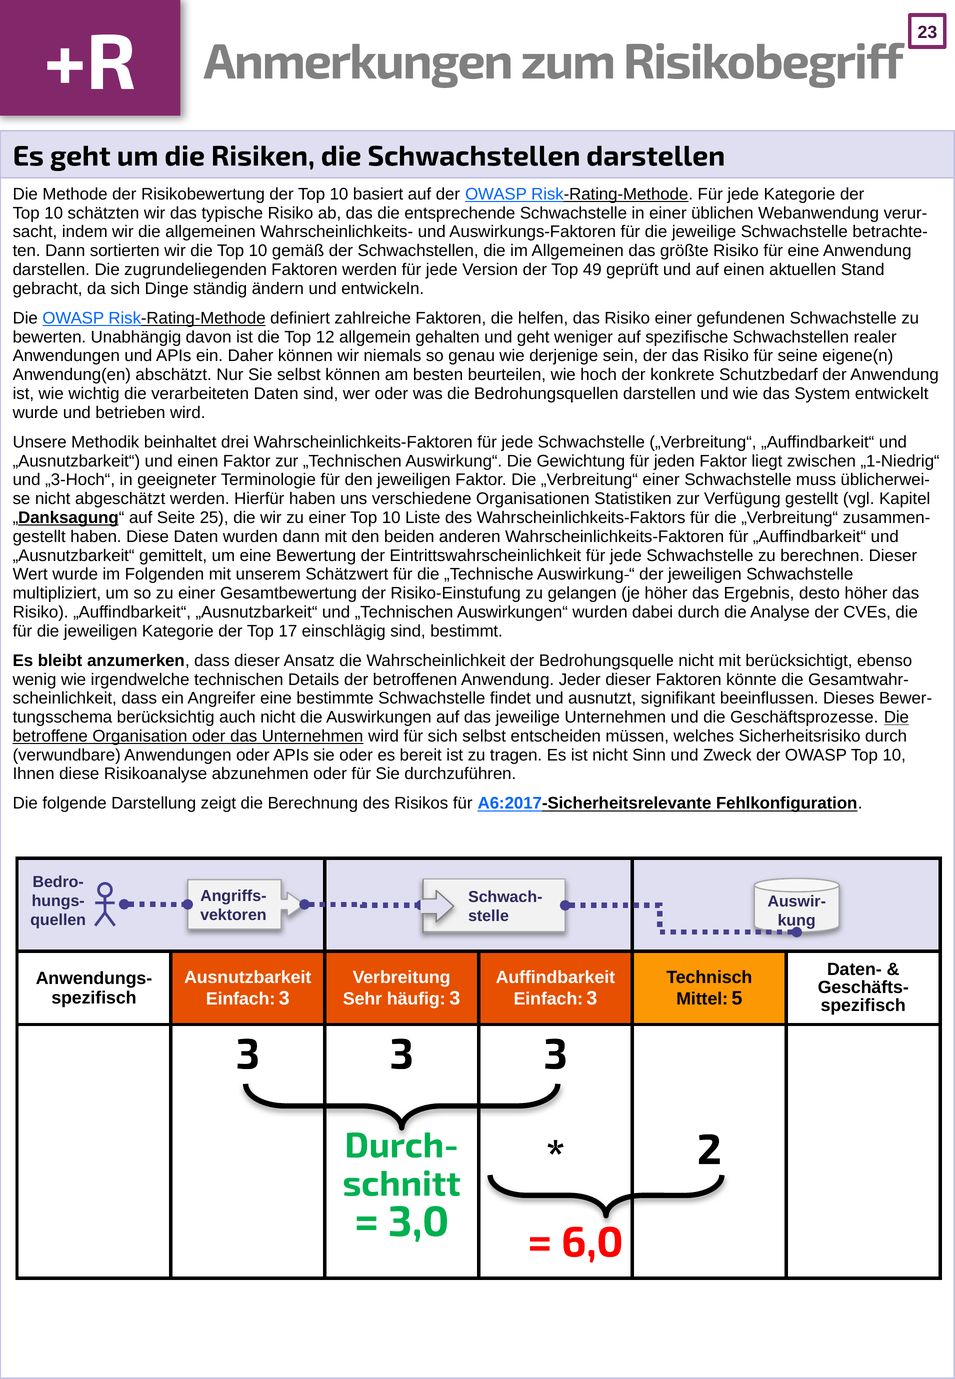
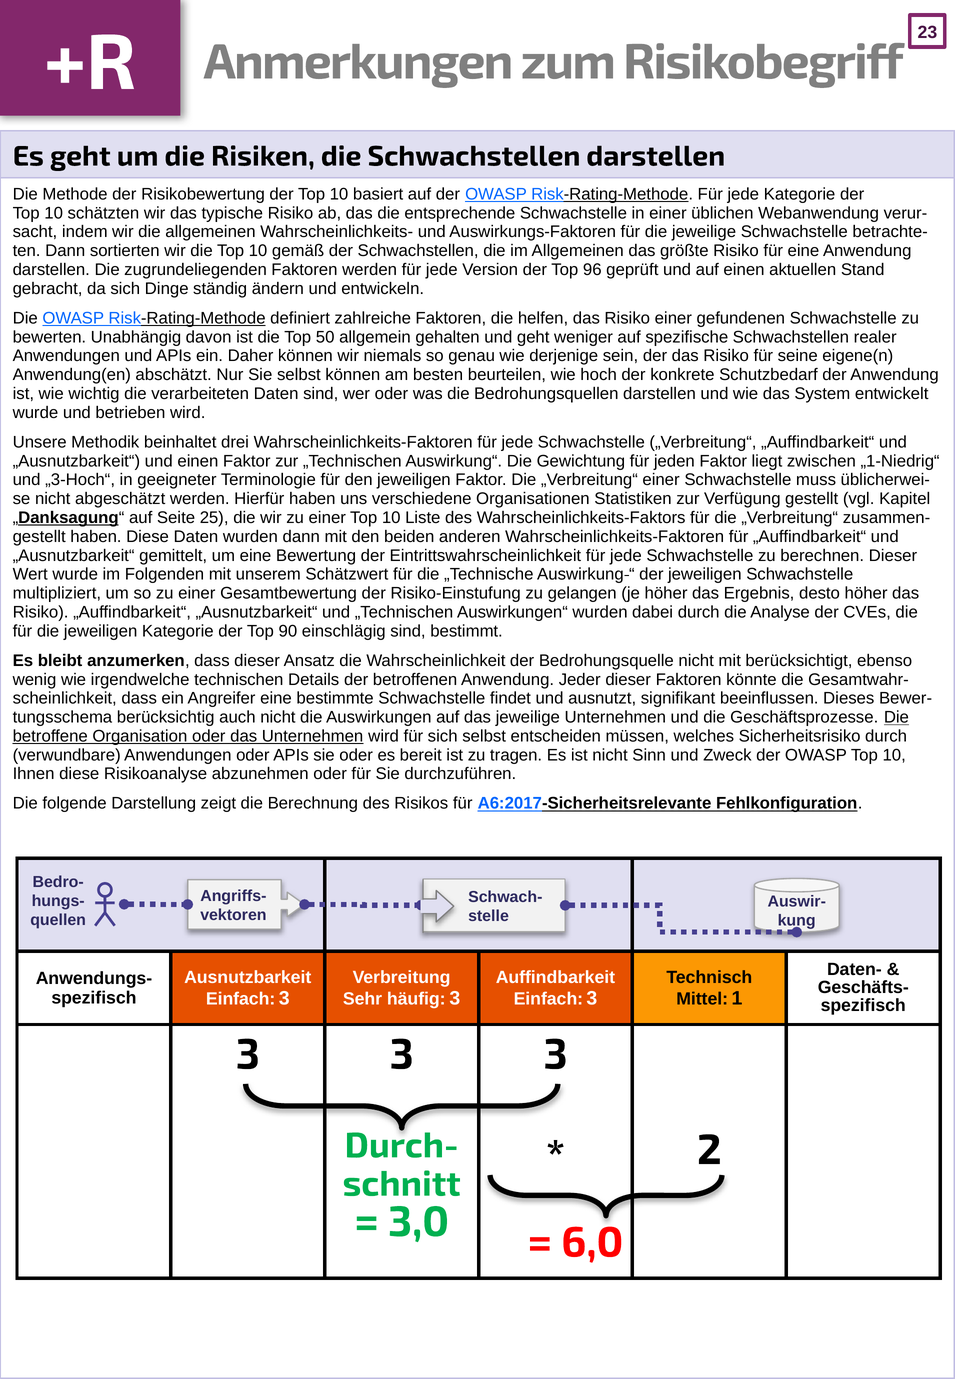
49: 49 -> 96
12: 12 -> 50
17: 17 -> 90
5: 5 -> 1
